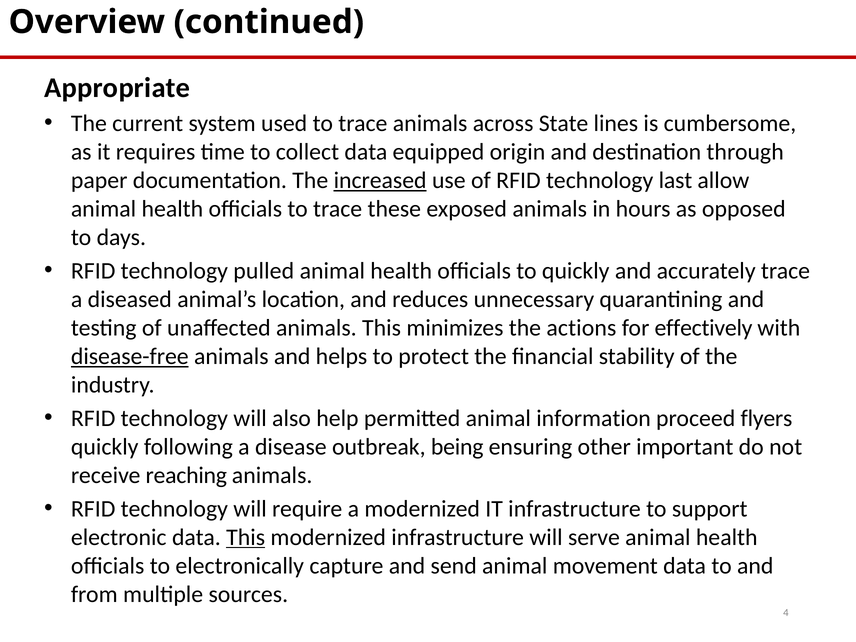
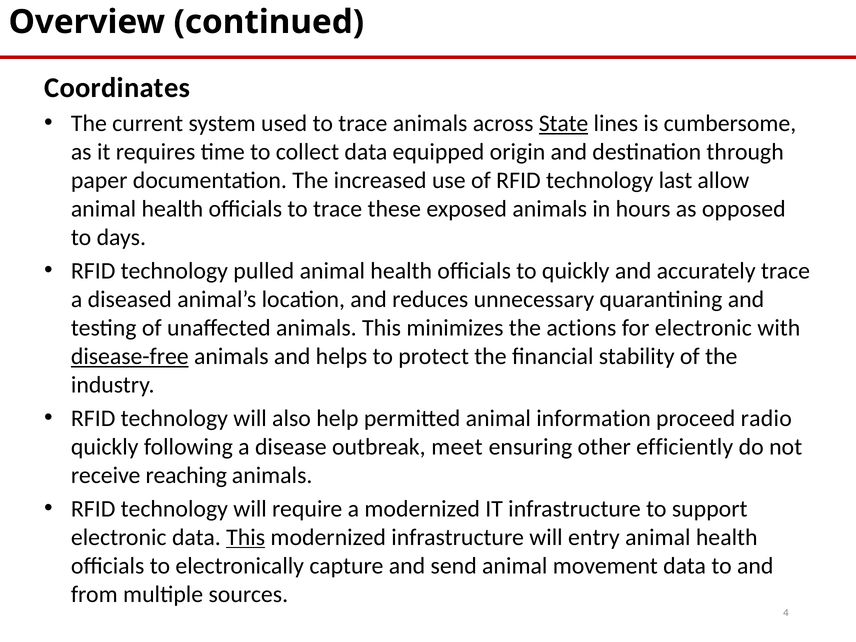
Appropriate: Appropriate -> Coordinates
State underline: none -> present
increased underline: present -> none
for effectively: effectively -> electronic
flyers: flyers -> radio
being: being -> meet
important: important -> efficiently
serve: serve -> entry
